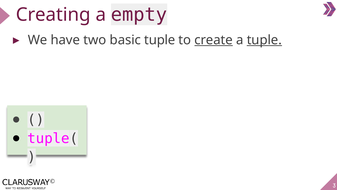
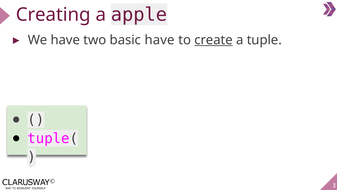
empty: empty -> apple
basic tuple: tuple -> have
tuple at (264, 40) underline: present -> none
